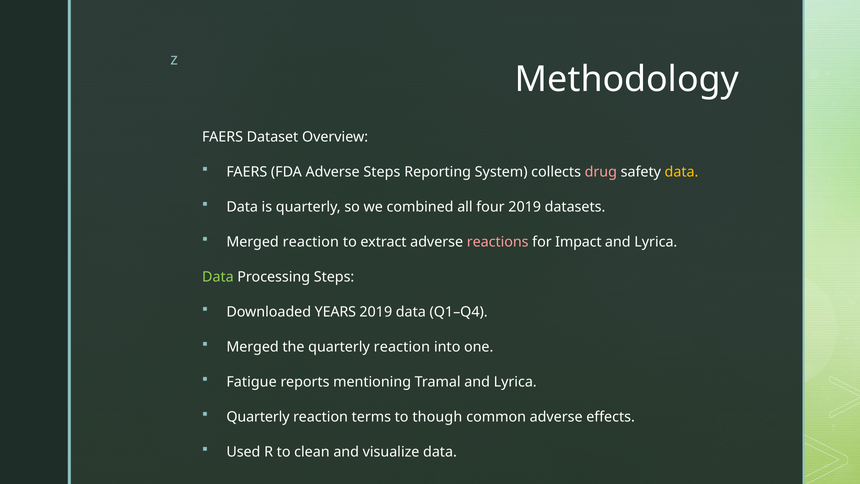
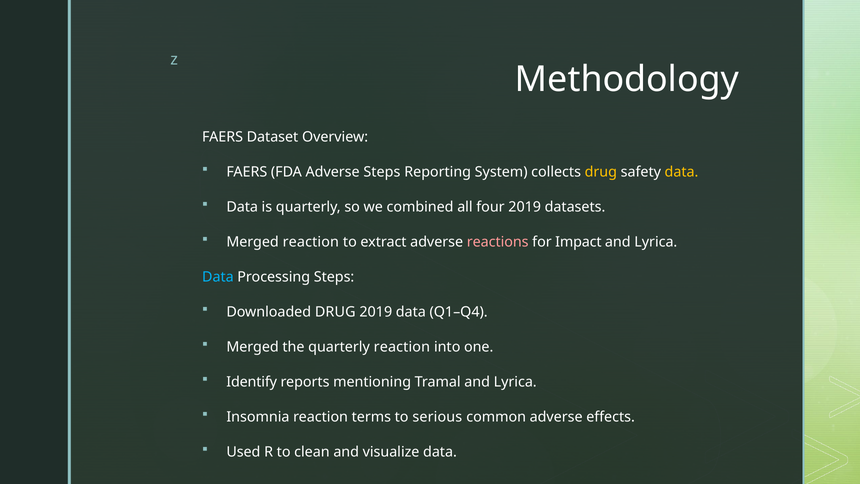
drug at (601, 172) colour: pink -> yellow
Data at (218, 277) colour: light green -> light blue
Downloaded YEARS: YEARS -> DRUG
Fatigue: Fatigue -> Identify
Quarterly at (258, 417): Quarterly -> Insomnia
though: though -> serious
